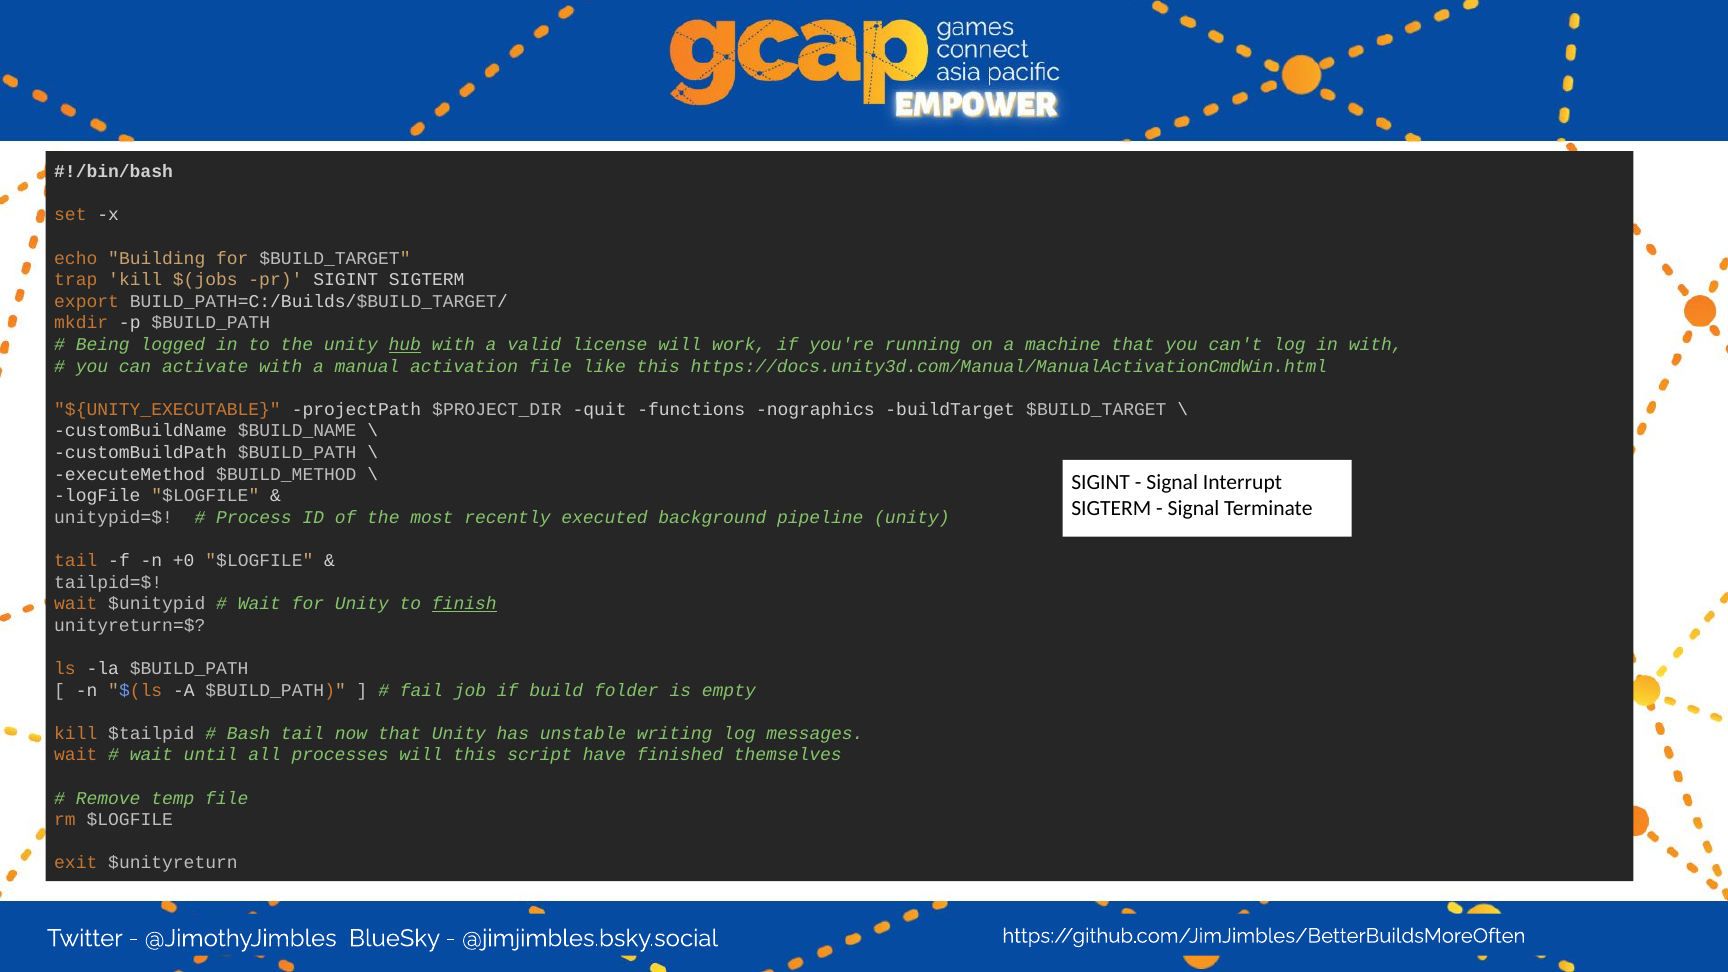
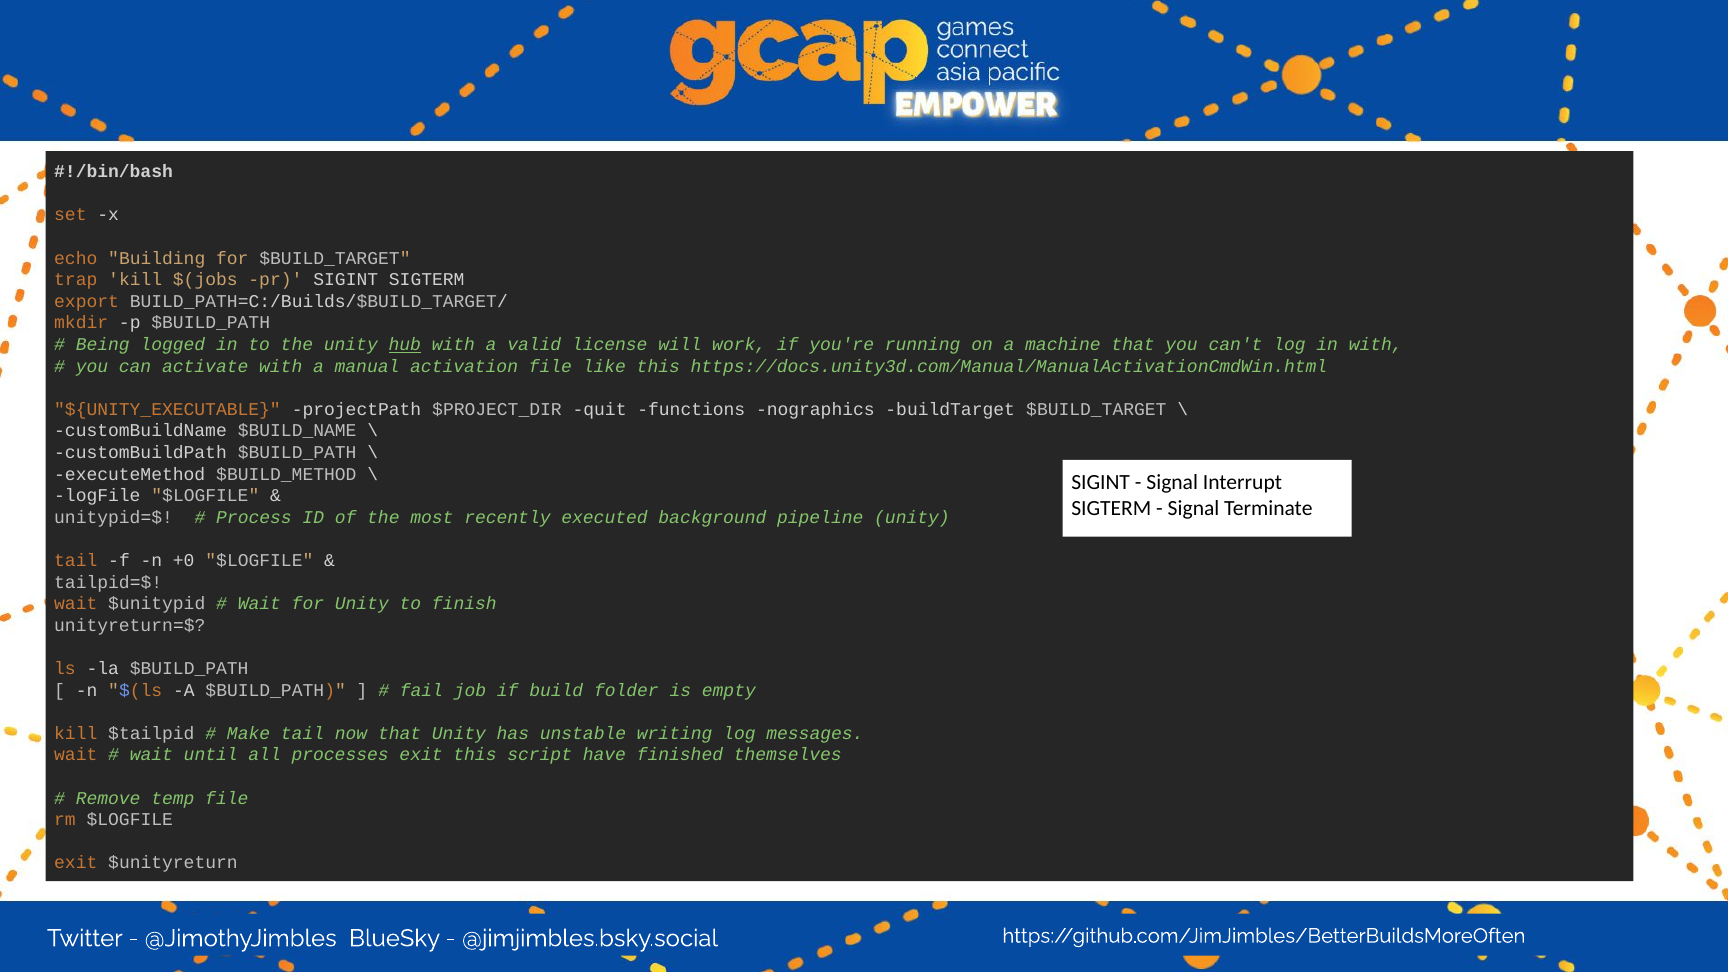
finish underline: present -> none
Bash: Bash -> Make
processes will: will -> exit
